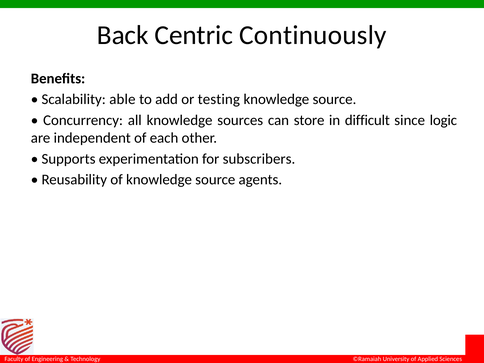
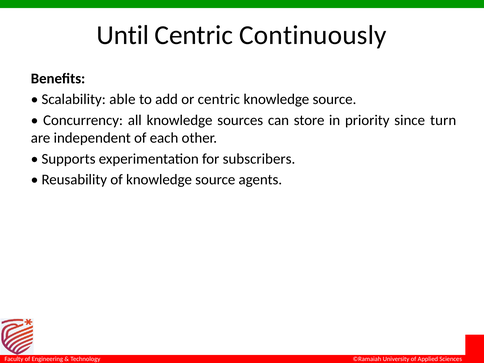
Back: Back -> Until
or testing: testing -> centric
difficult: difficult -> priority
logic: logic -> turn
